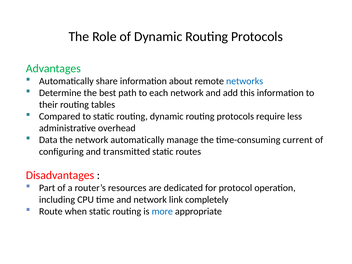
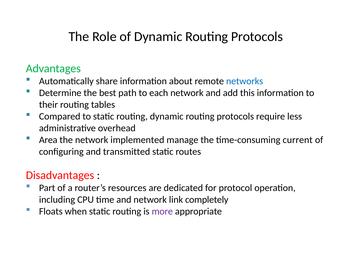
Data: Data -> Area
network automatically: automatically -> implemented
Route: Route -> Floats
more colour: blue -> purple
